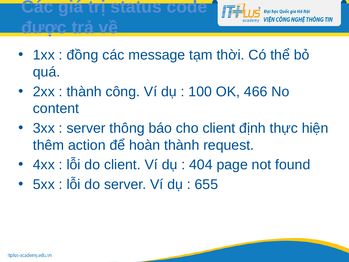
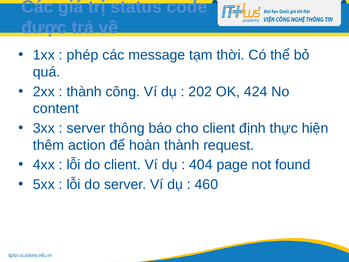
đồng: đồng -> phép
100: 100 -> 202
466: 466 -> 424
655: 655 -> 460
